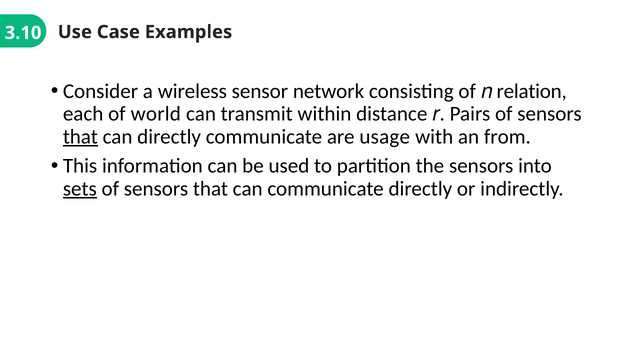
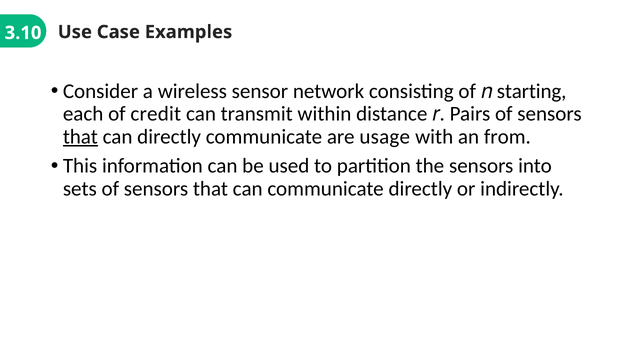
relation: relation -> starting
world: world -> credit
sets underline: present -> none
